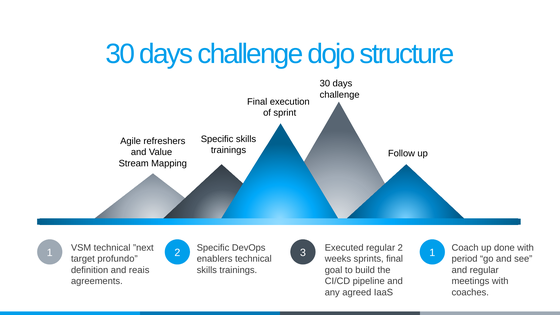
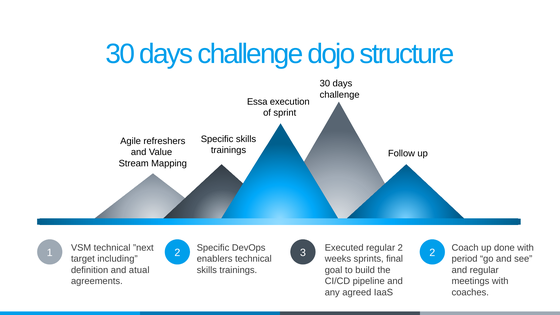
Final at (257, 102): Final -> Essa
3 1: 1 -> 2
profundo: profundo -> including
reais: reais -> atual
